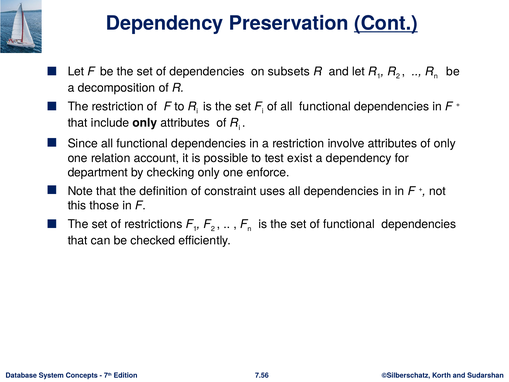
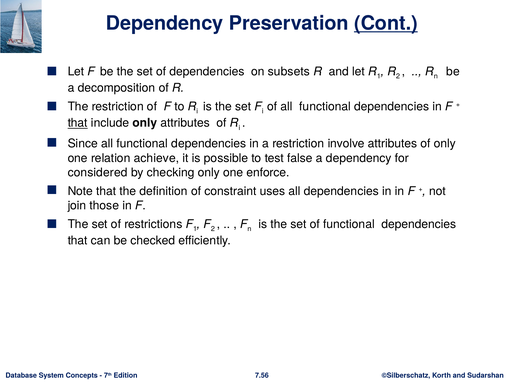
that at (78, 123) underline: none -> present
account: account -> achieve
exist: exist -> false
department: department -> considered
this: this -> join
